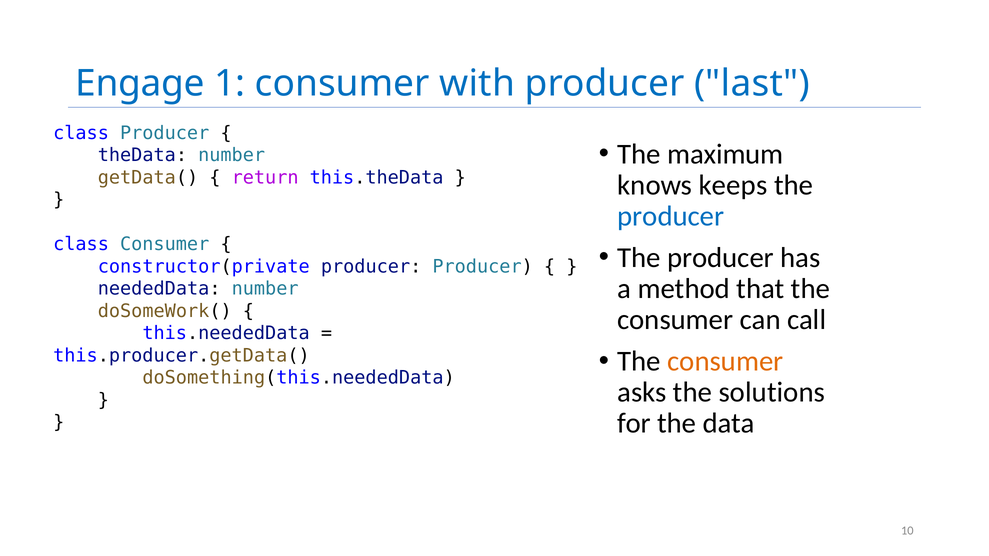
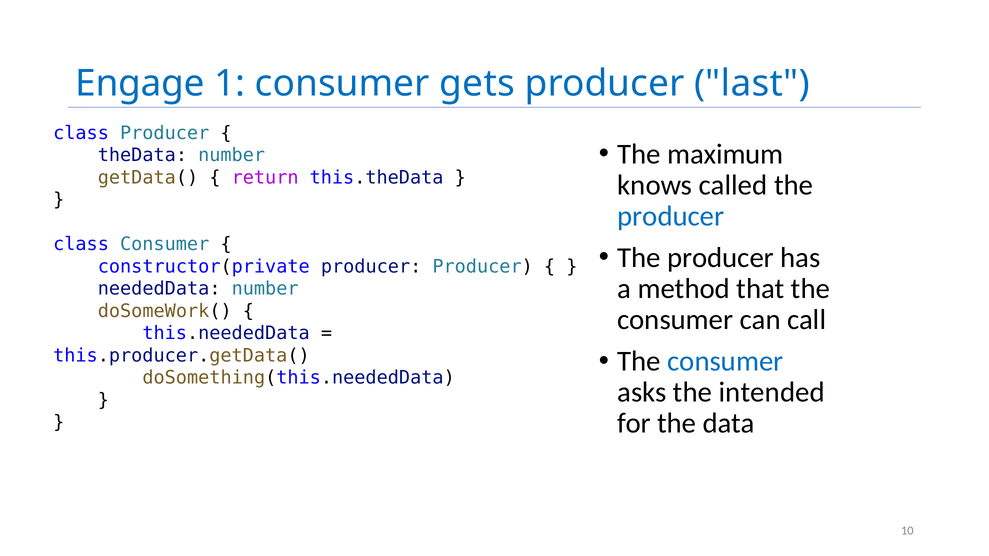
with: with -> gets
keeps: keeps -> called
consumer at (725, 361) colour: orange -> blue
solutions: solutions -> intended
